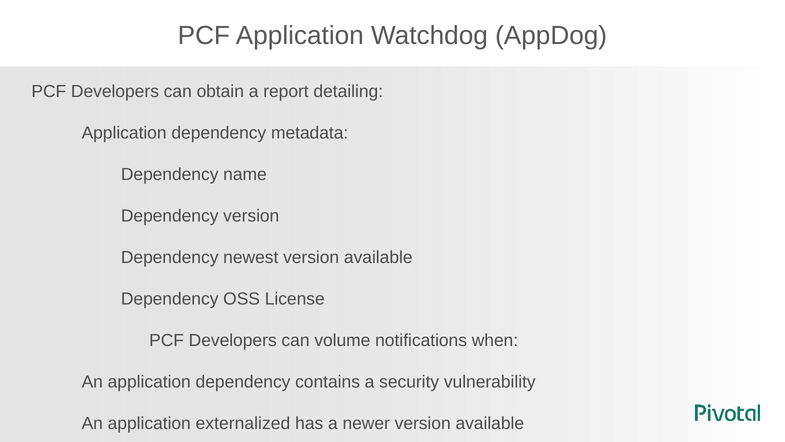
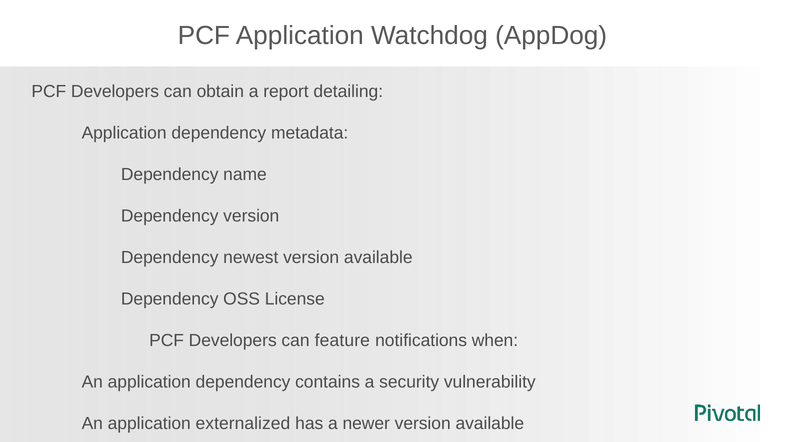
volume: volume -> feature
